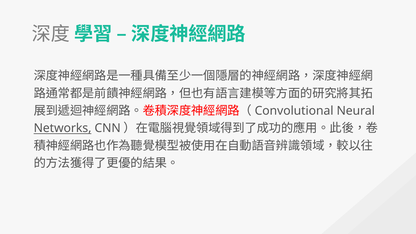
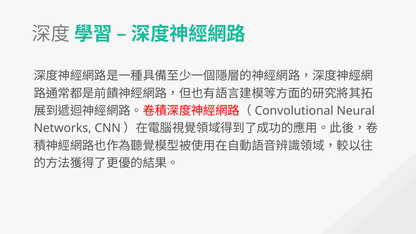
Networks underline: present -> none
